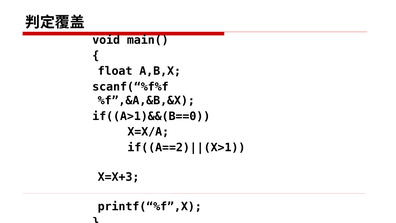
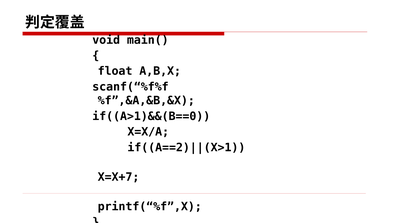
X=X+3: X=X+3 -> X=X+7
